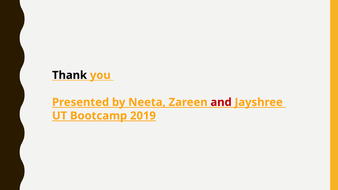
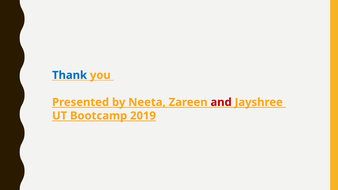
Thank colour: black -> blue
